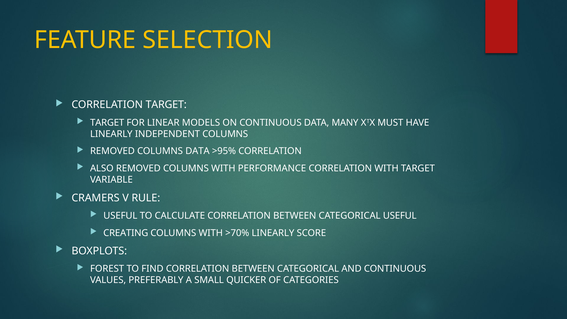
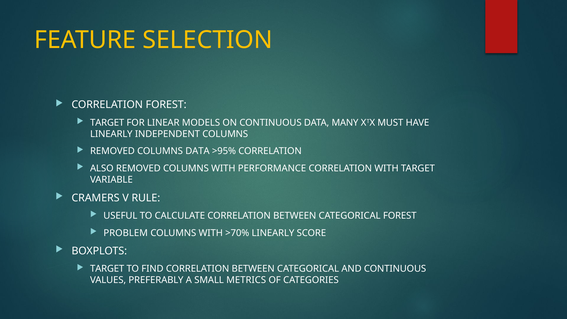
CORRELATION TARGET: TARGET -> FOREST
CATEGORICAL USEFUL: USEFUL -> FOREST
CREATING: CREATING -> PROBLEM
FOREST at (107, 269): FOREST -> TARGET
QUICKER: QUICKER -> METRICS
